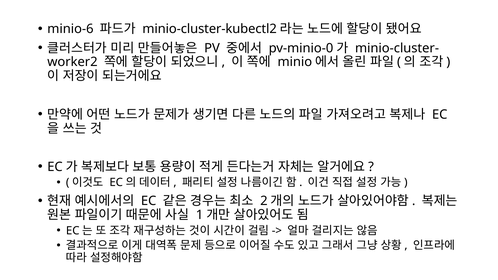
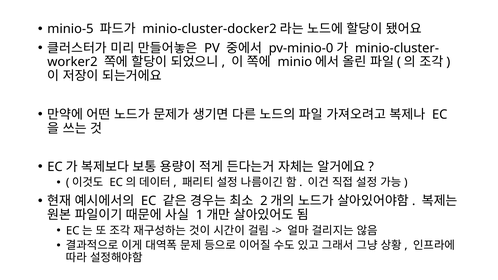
minio-6: minio-6 -> minio-5
minio-cluster-kubectl2: minio-cluster-kubectl2 -> minio-cluster-docker2
